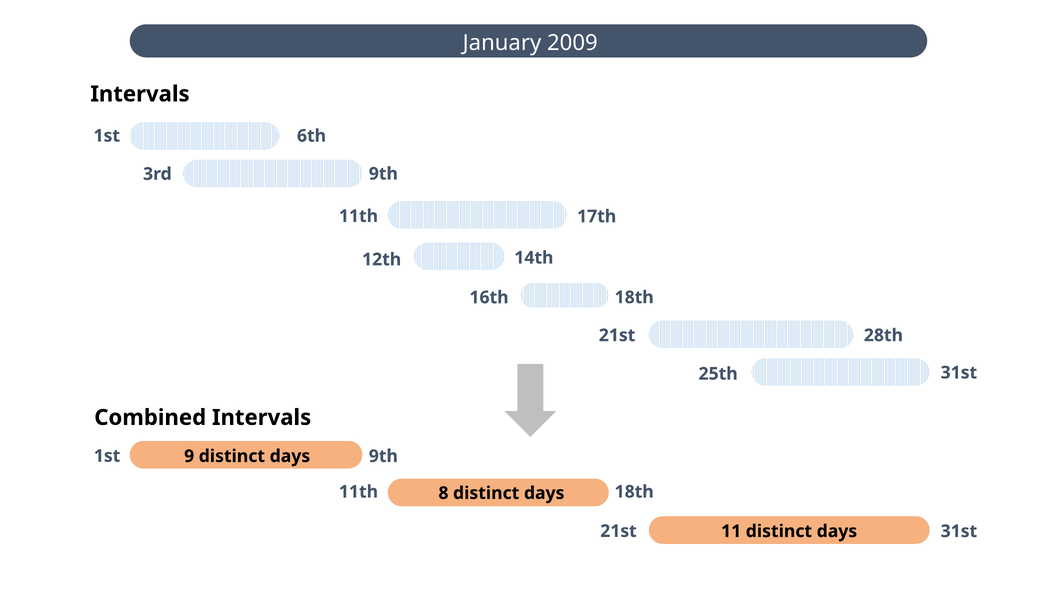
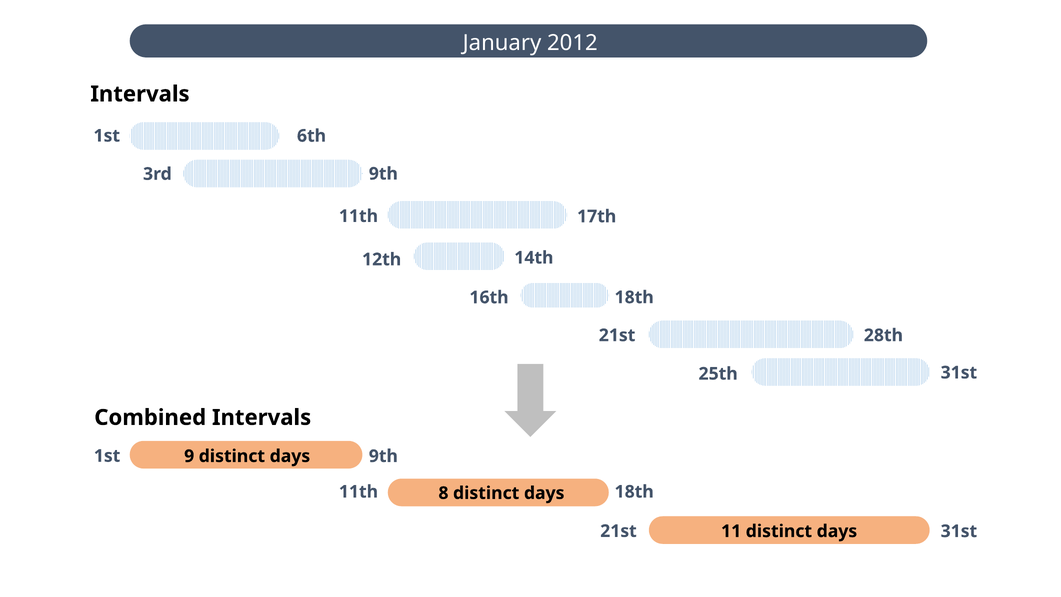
2009: 2009 -> 2012
